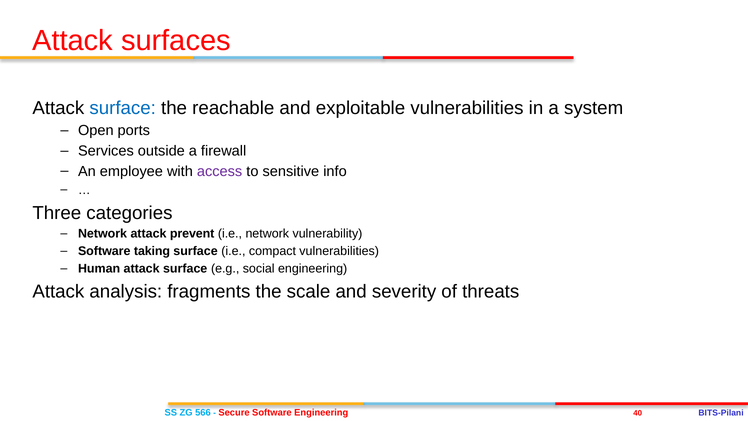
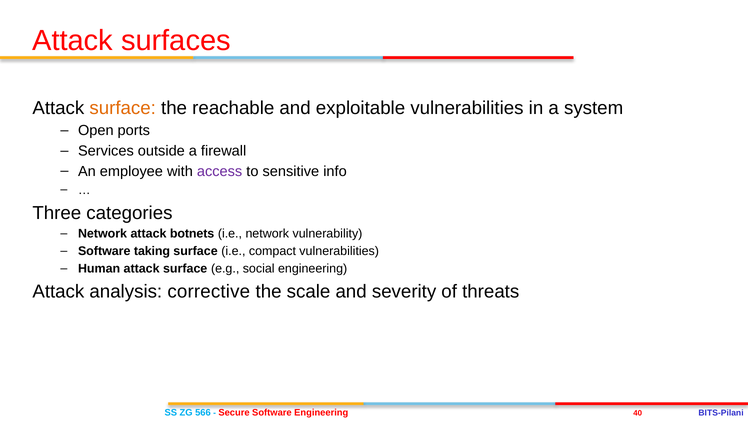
surface at (123, 108) colour: blue -> orange
prevent: prevent -> botnets
fragments: fragments -> corrective
